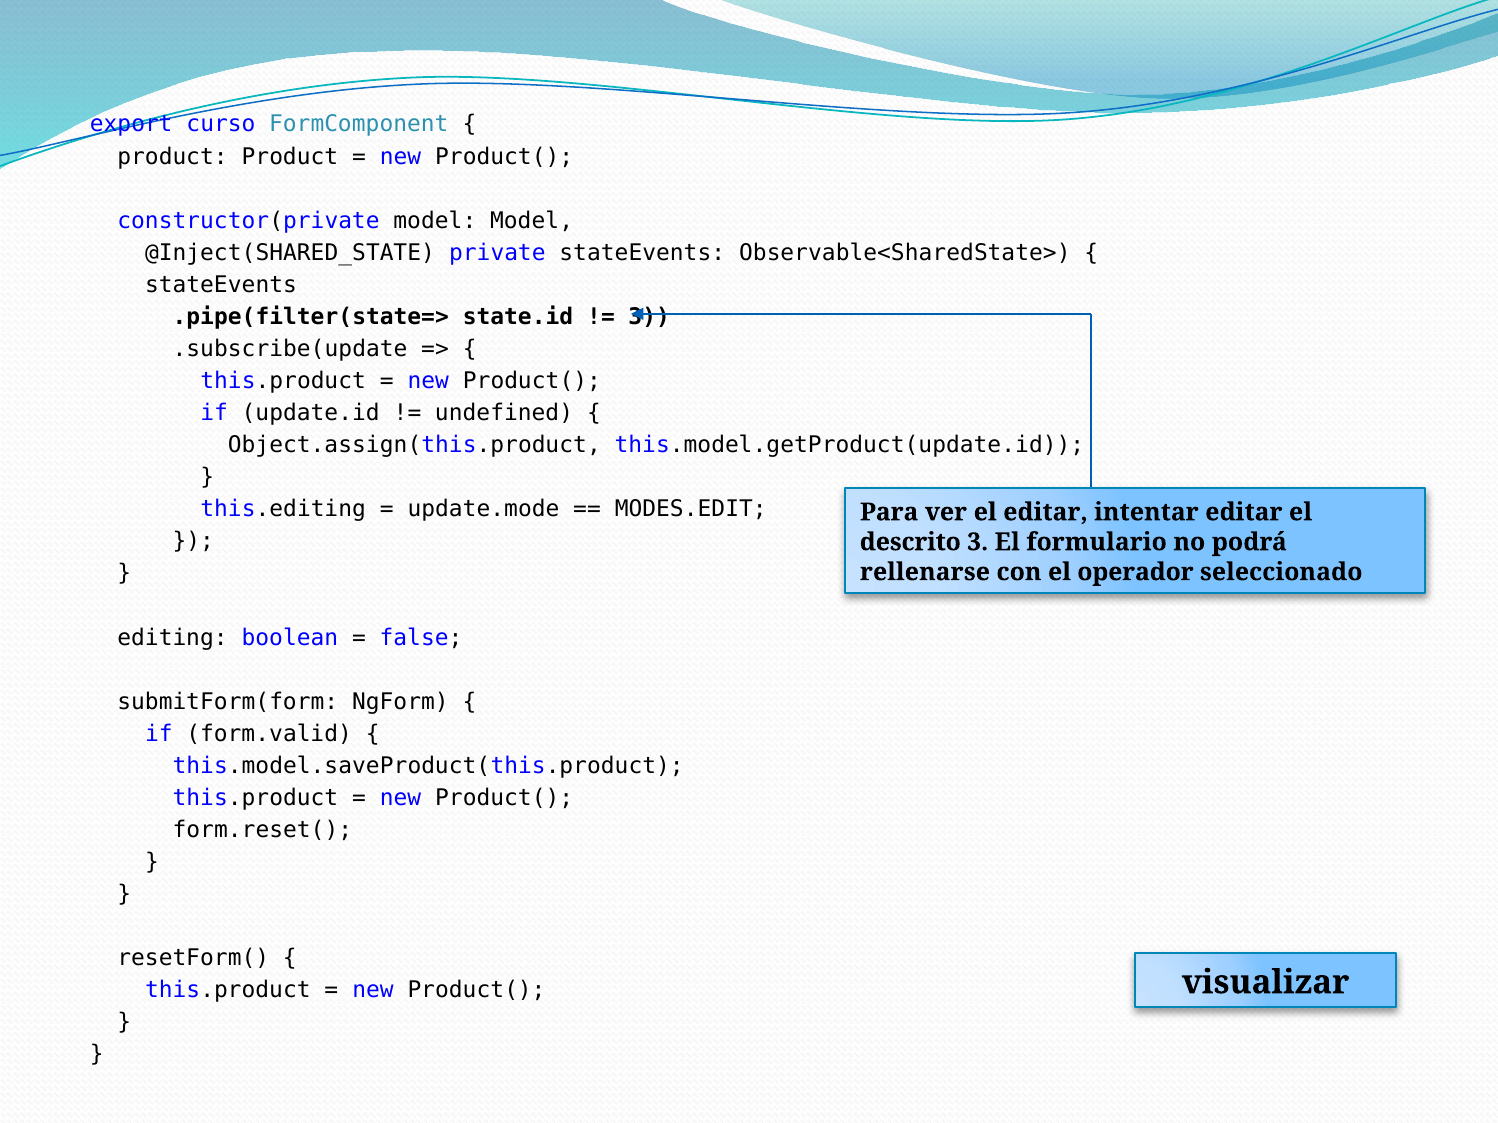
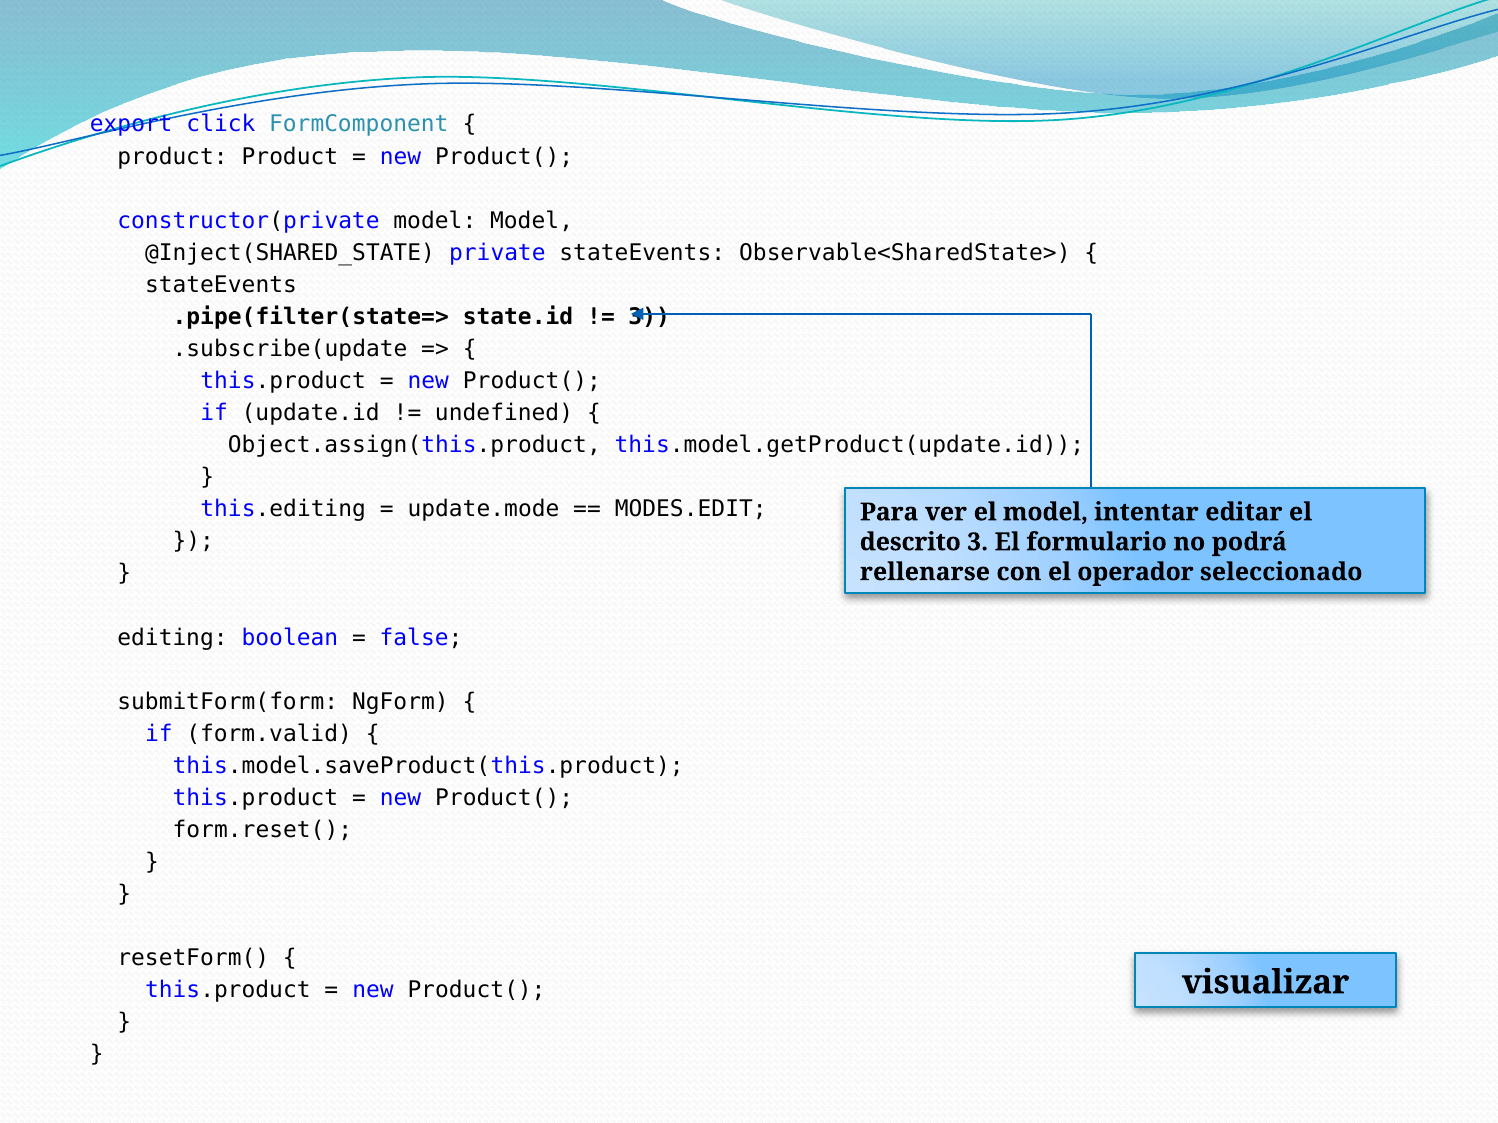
curso: curso -> click
el editar: editar -> model
